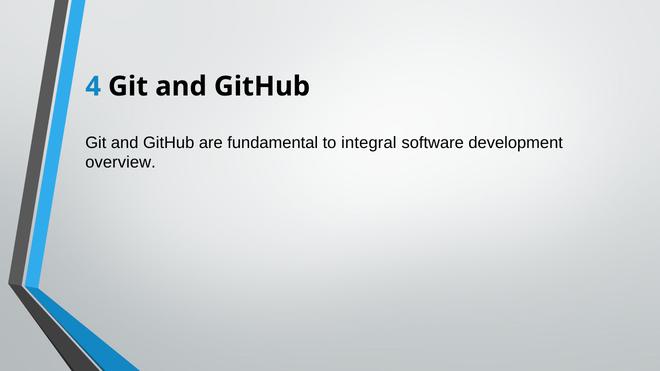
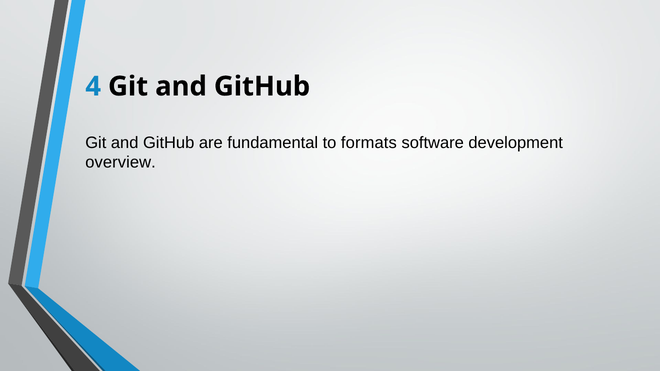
integral: integral -> formats
